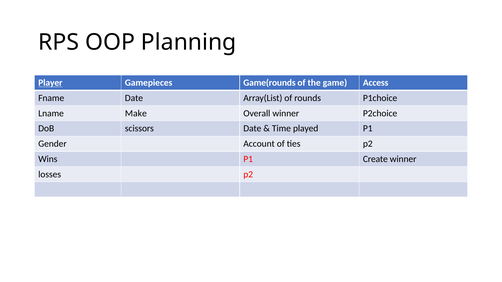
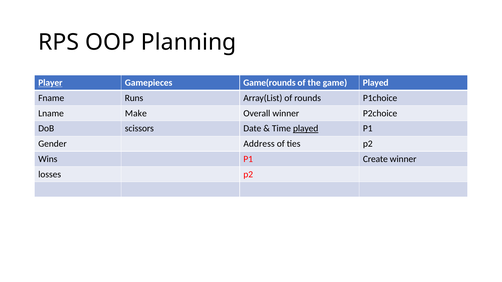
game Access: Access -> Played
Fname Date: Date -> Runs
played at (306, 129) underline: none -> present
Account: Account -> Address
